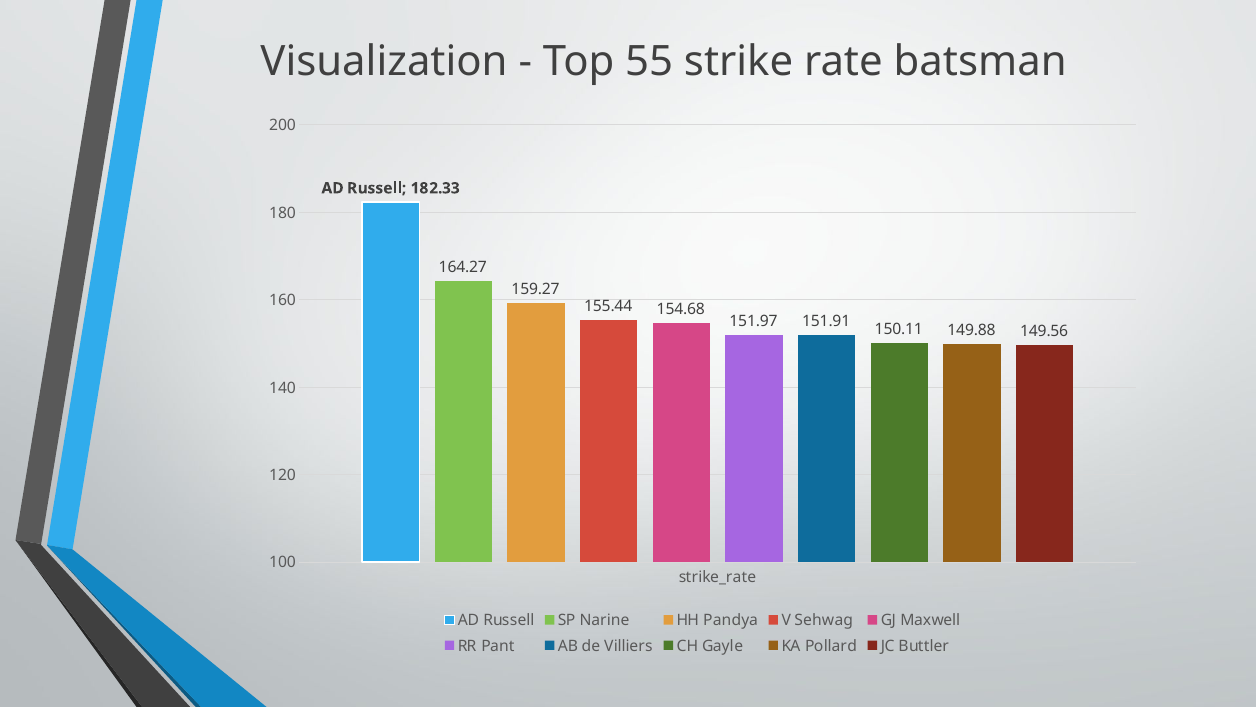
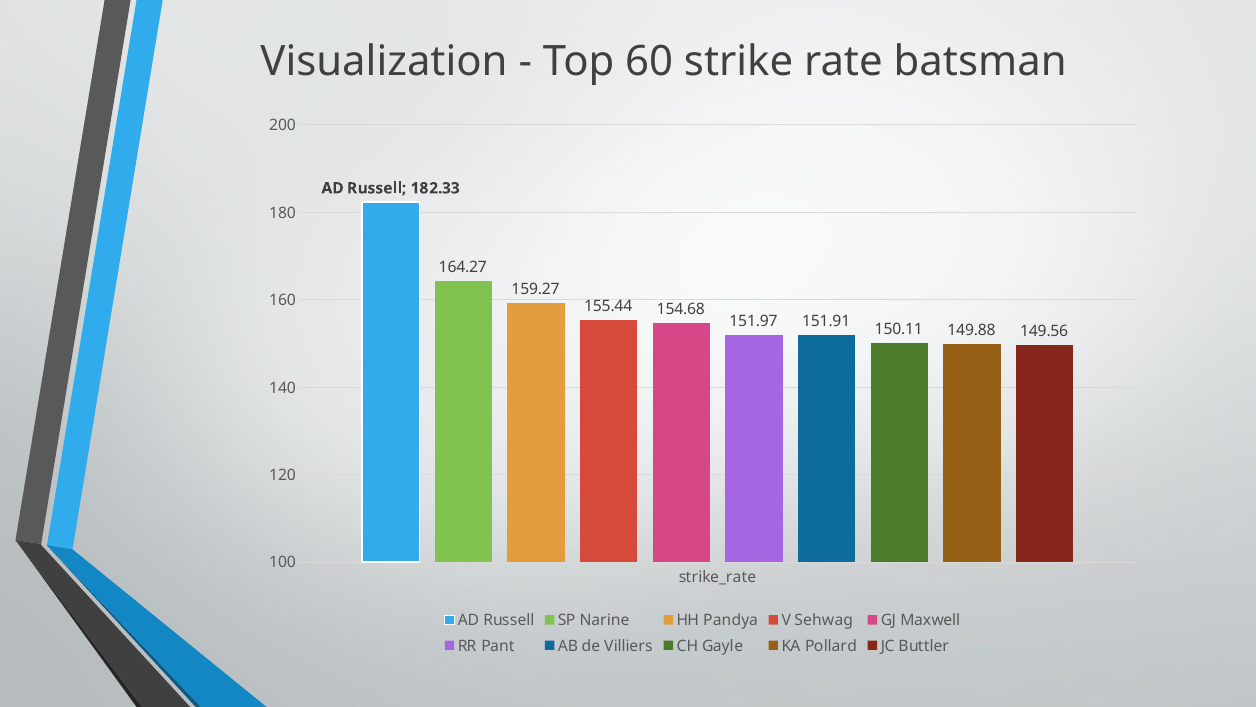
55: 55 -> 60
